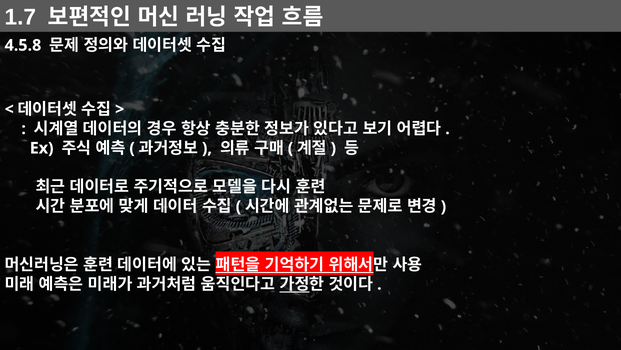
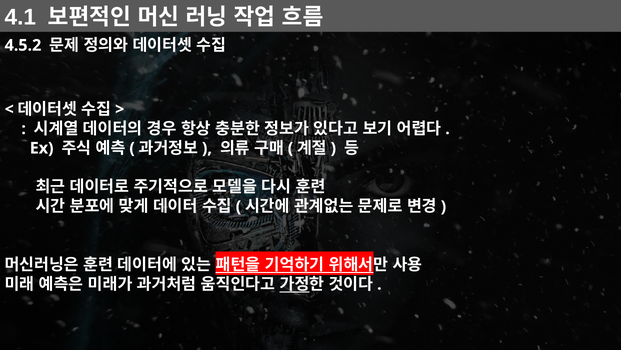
1.7: 1.7 -> 4.1
4.5.8: 4.5.8 -> 4.5.2
